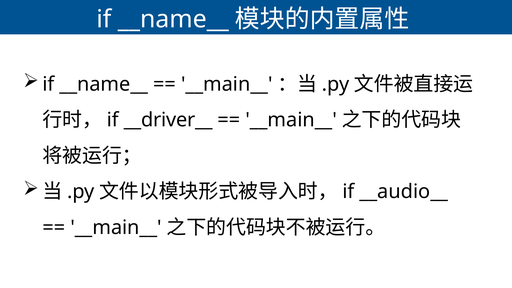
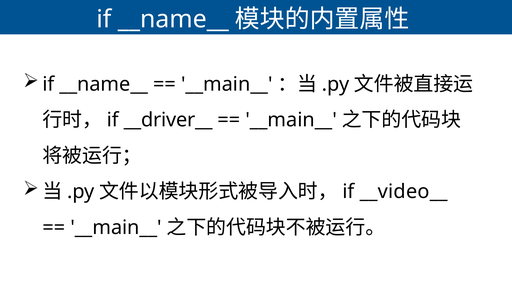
__audio__: __audio__ -> __video__
